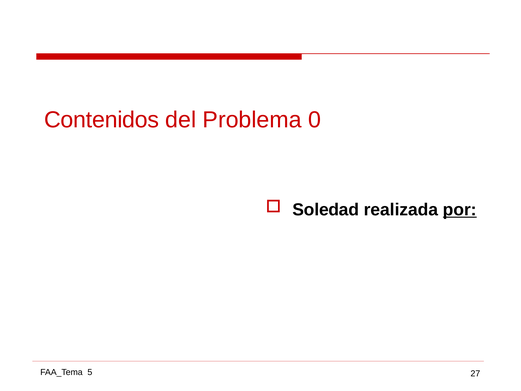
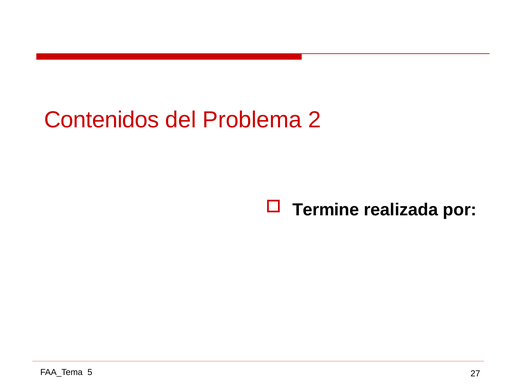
0: 0 -> 2
Soledad: Soledad -> Termine
por underline: present -> none
